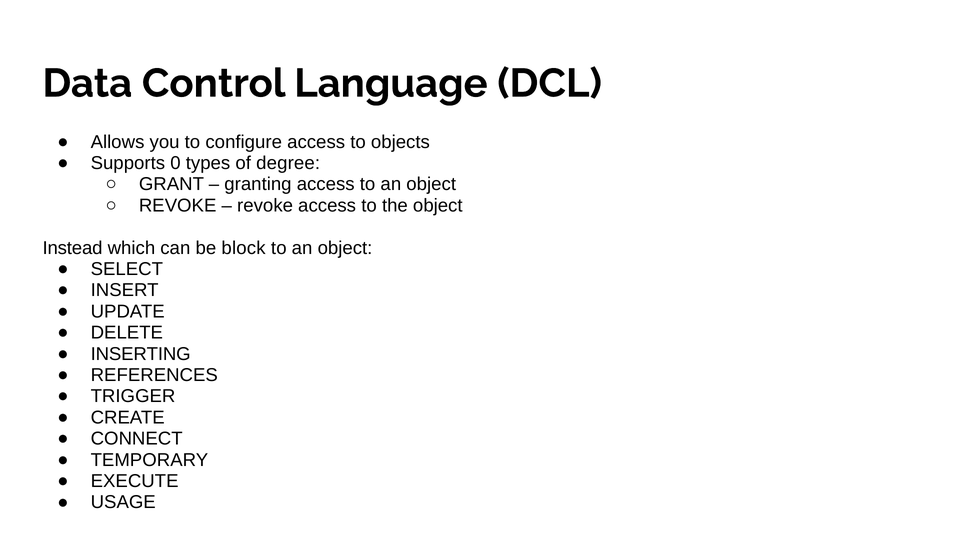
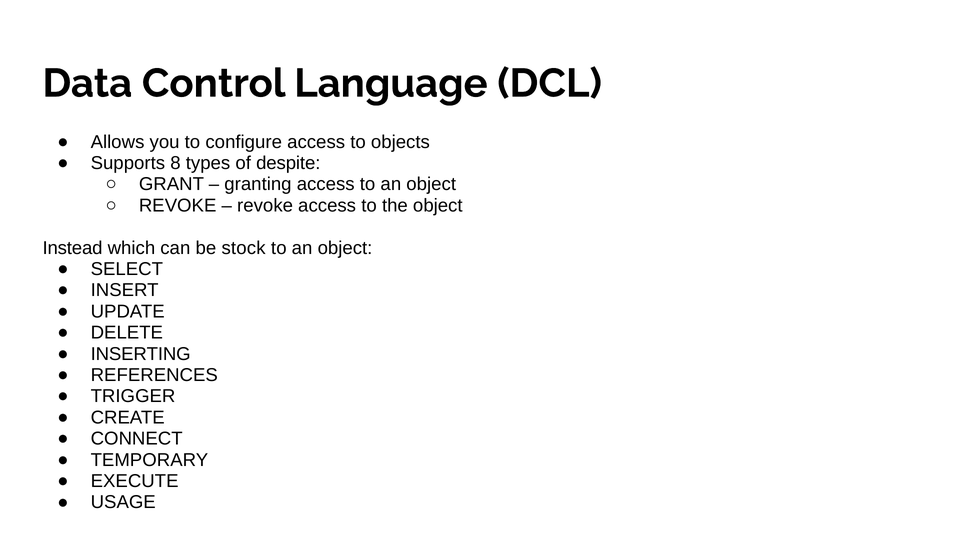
0: 0 -> 8
degree: degree -> despite
block: block -> stock
